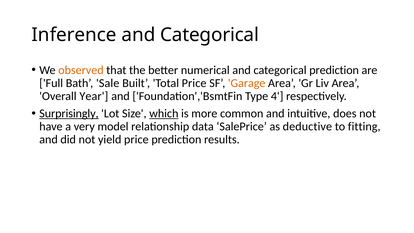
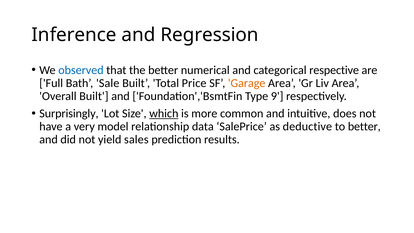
Inference and Categorical: Categorical -> Regression
observed colour: orange -> blue
categorical prediction: prediction -> respective
Overall Year: Year -> Built
4: 4 -> 9
Surprisingly underline: present -> none
to fitting: fitting -> better
yield price: price -> sales
